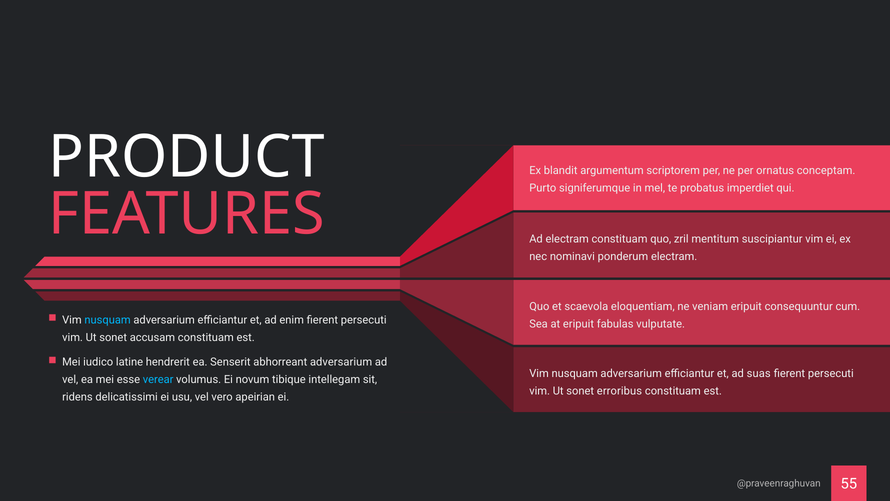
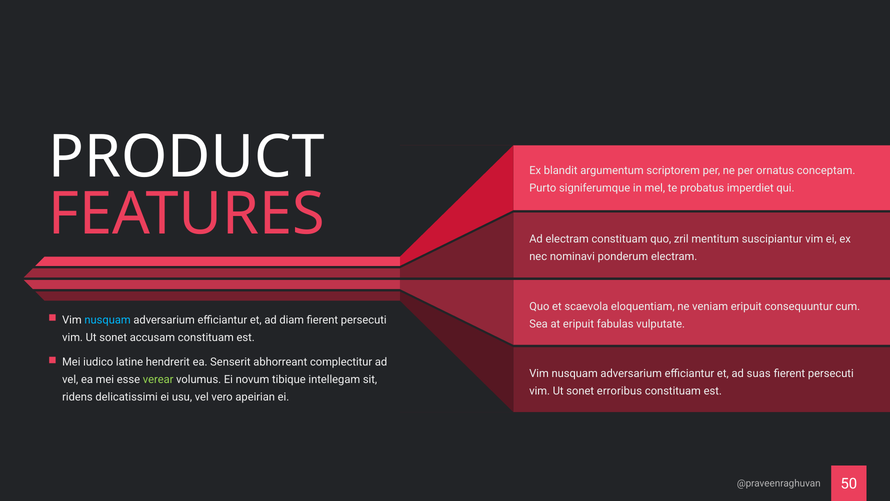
enim: enim -> diam
abhorreant adversarium: adversarium -> complectitur
verear colour: light blue -> light green
55: 55 -> 50
